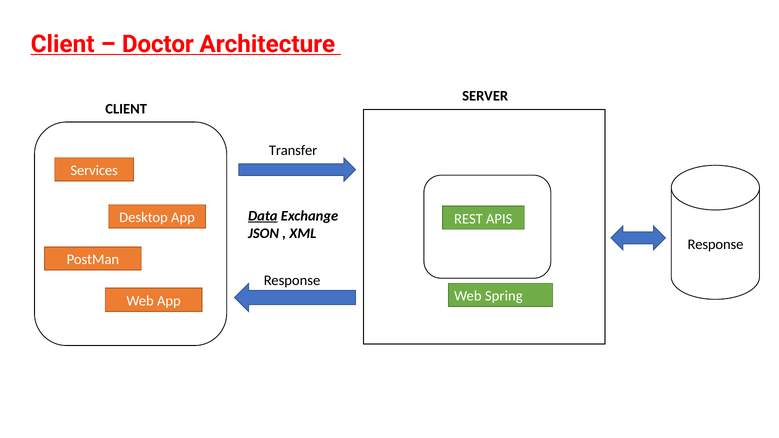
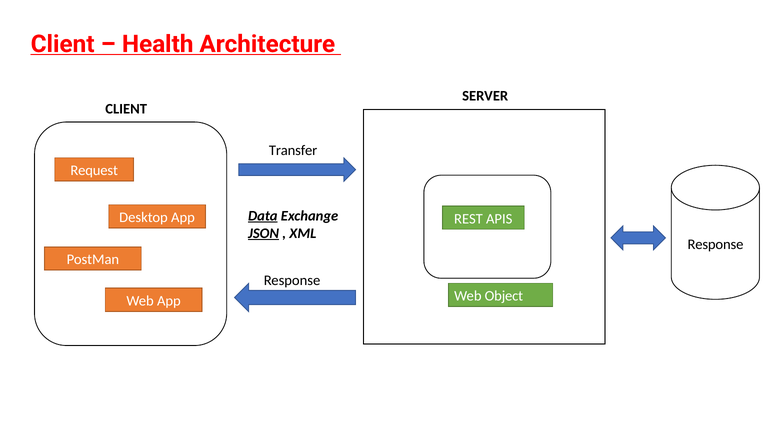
Doctor: Doctor -> Health
Services: Services -> Request
JSON underline: none -> present
Spring: Spring -> Object
